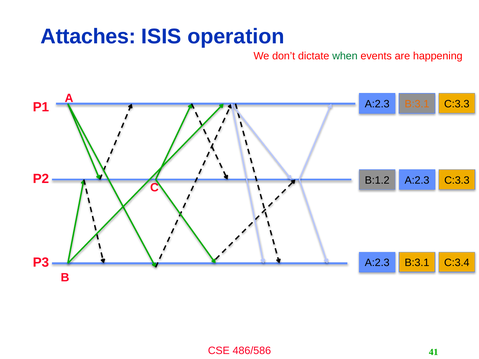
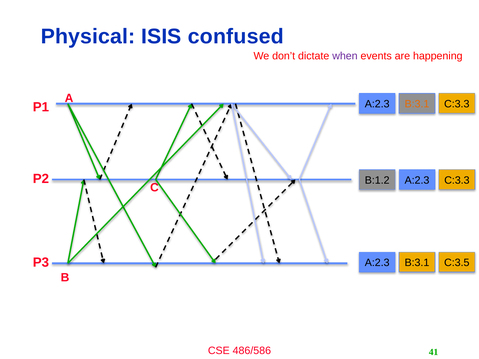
Attaches: Attaches -> Physical
operation: operation -> confused
when colour: green -> purple
C:3.4: C:3.4 -> C:3.5
